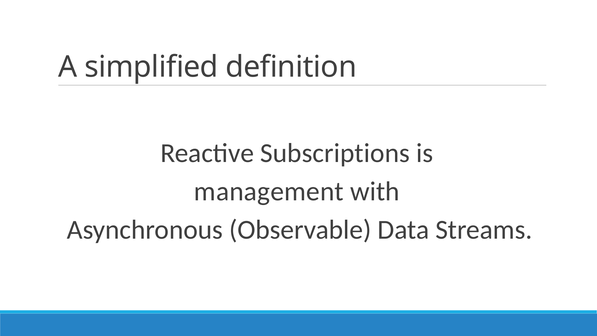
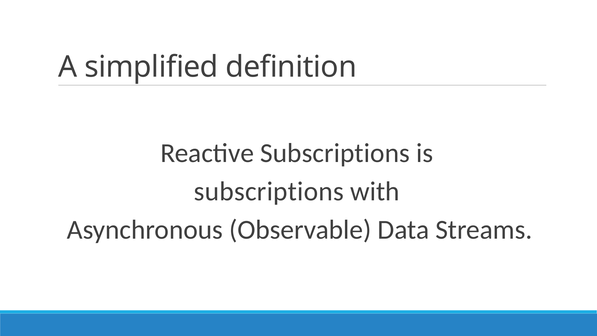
management at (269, 191): management -> subscriptions
